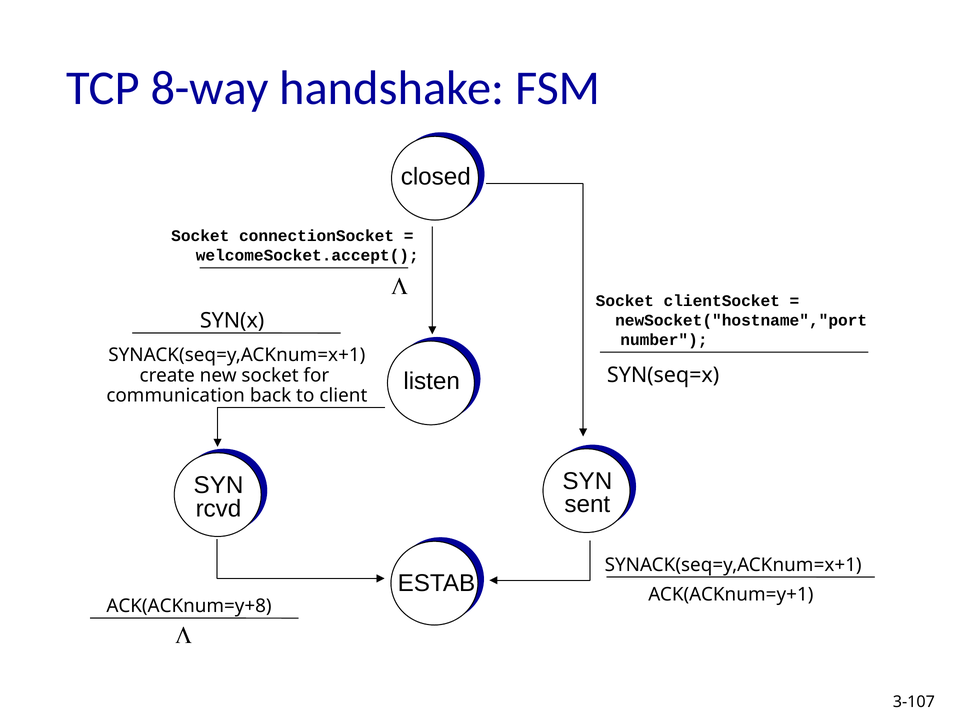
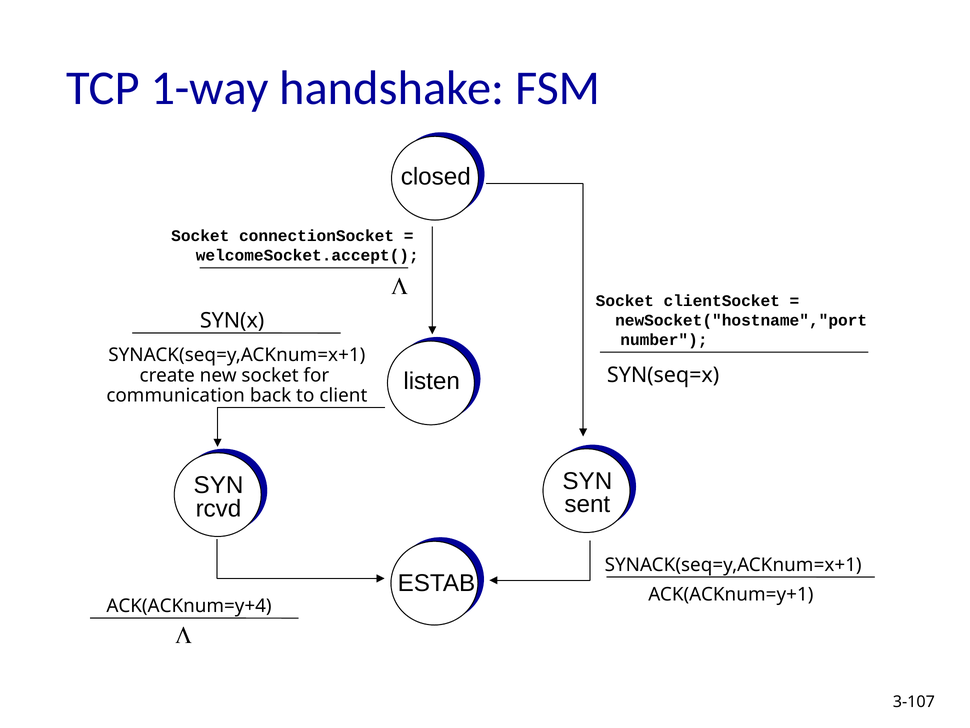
8-way: 8-way -> 1-way
ACK(ACKnum=y+8: ACK(ACKnum=y+8 -> ACK(ACKnum=y+4
